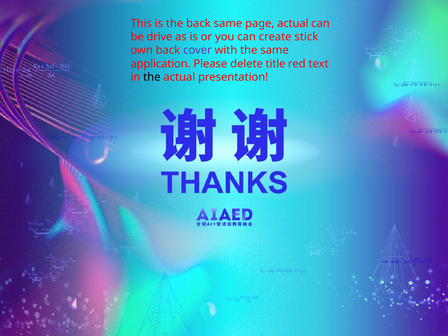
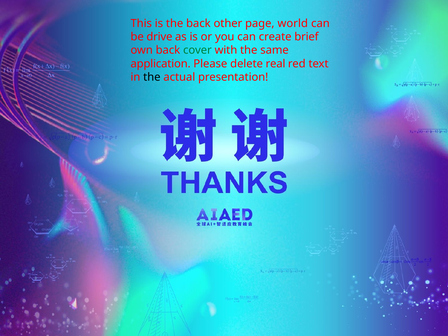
back same: same -> other
page actual: actual -> world
stick: stick -> brief
cover colour: purple -> green
title: title -> real
